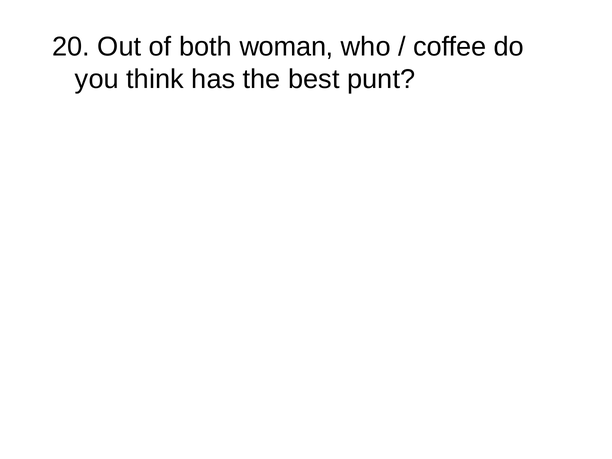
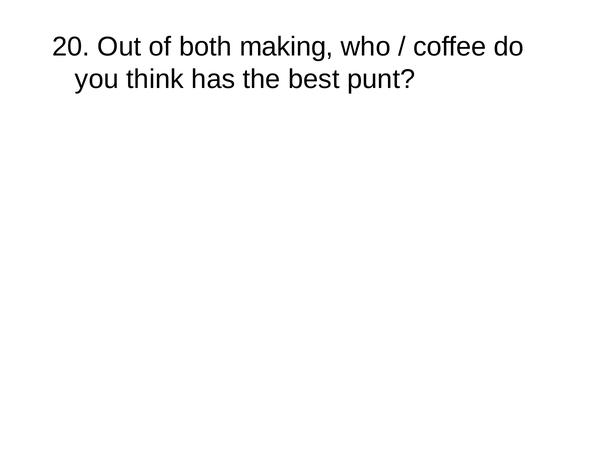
woman: woman -> making
